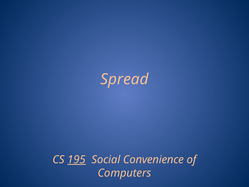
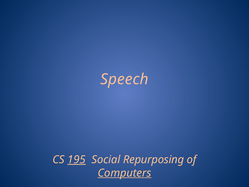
Spread: Spread -> Speech
Convenience: Convenience -> Repurposing
Computers underline: none -> present
